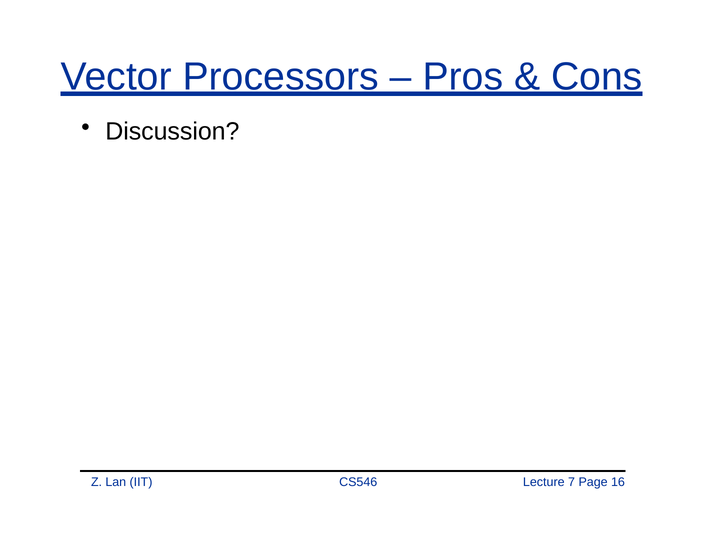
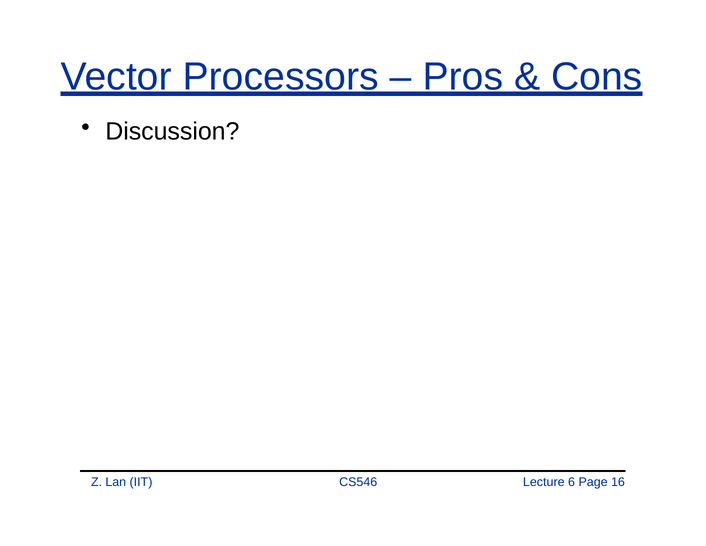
7: 7 -> 6
